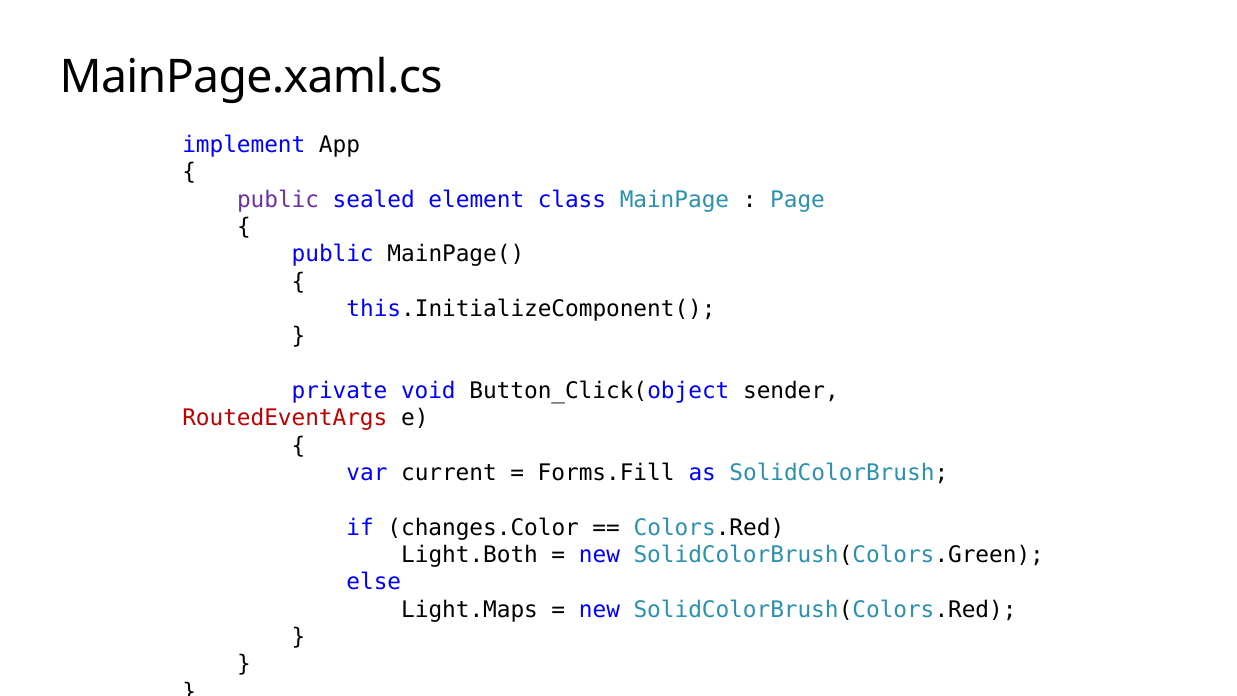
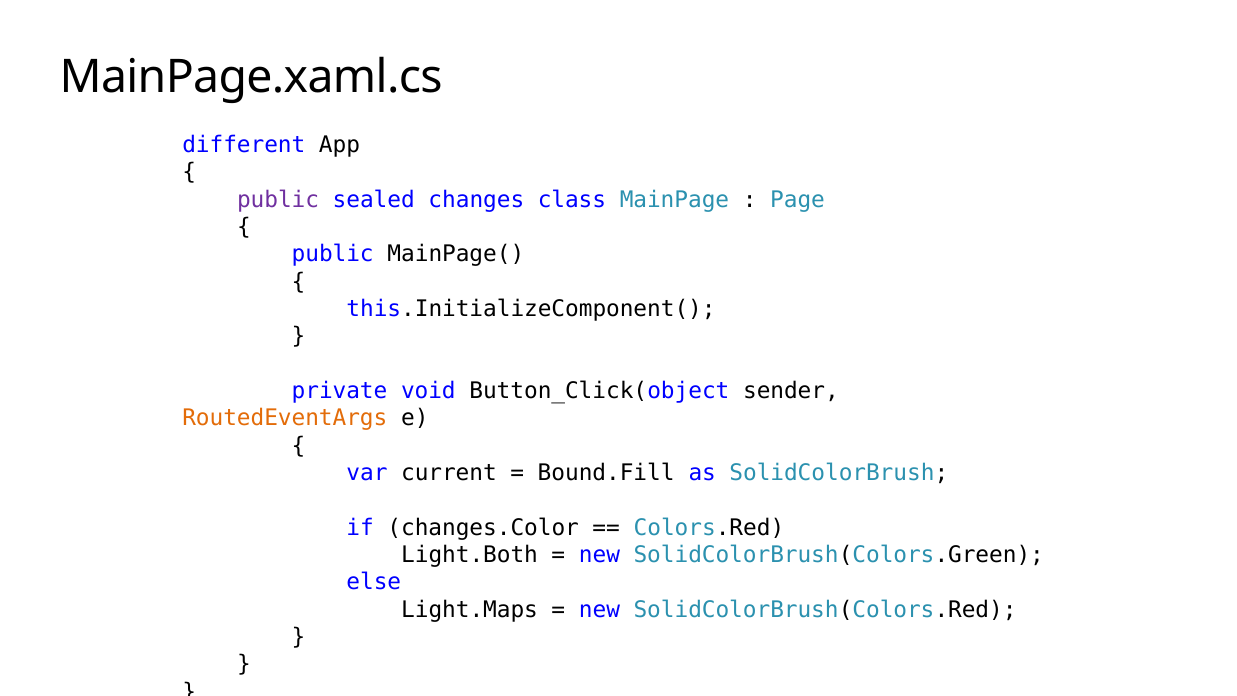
implement: implement -> different
element: element -> changes
RoutedEventArgs colour: red -> orange
Forms.Fill: Forms.Fill -> Bound.Fill
